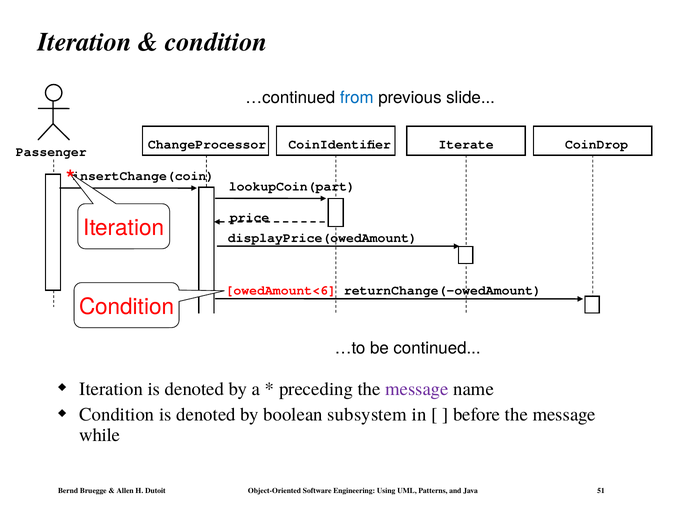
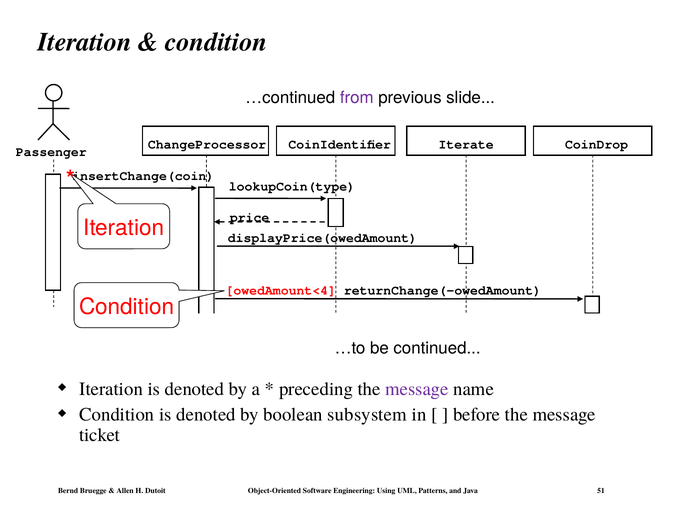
from colour: blue -> purple
lookupCoin(part: lookupCoin(part -> lookupCoin(type
owedAmount<6: owedAmount<6 -> owedAmount<4
while: while -> ticket
